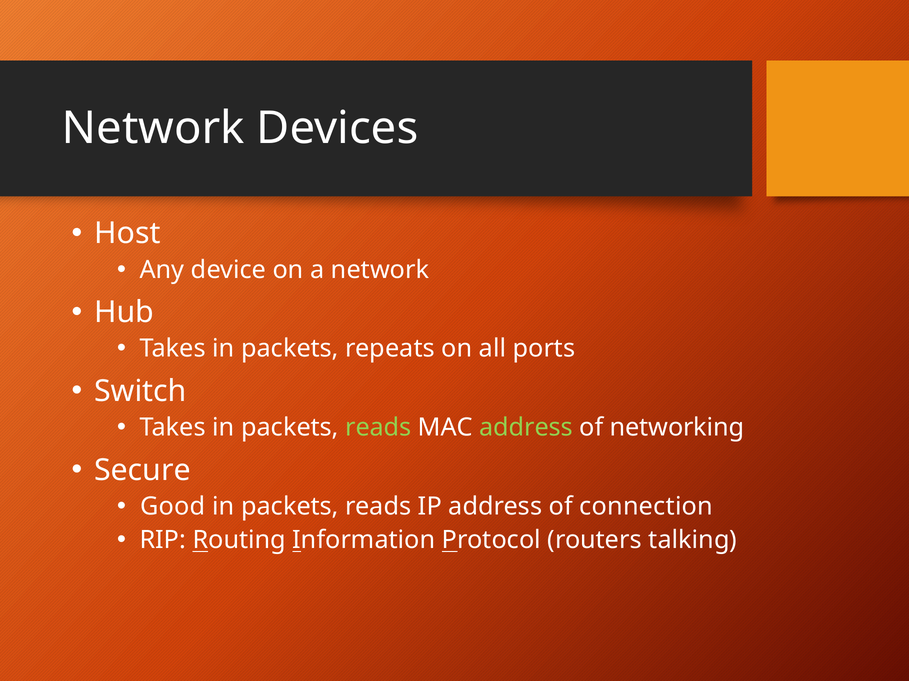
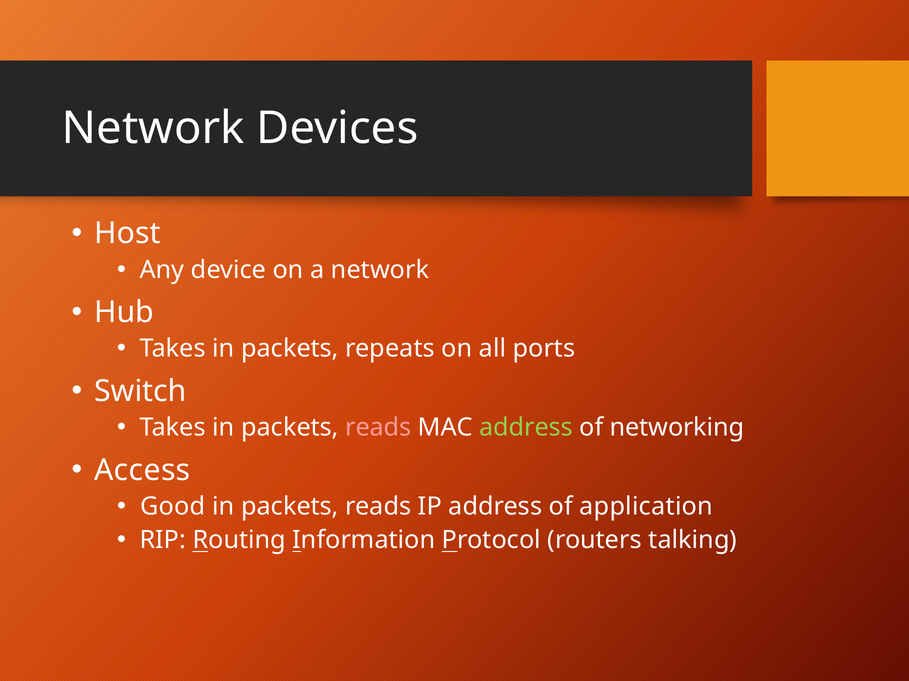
reads at (378, 428) colour: light green -> pink
Secure: Secure -> Access
connection: connection -> application
